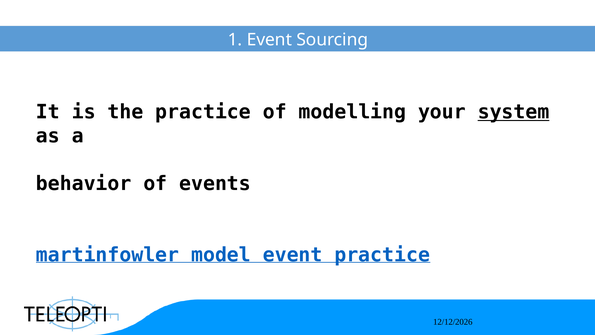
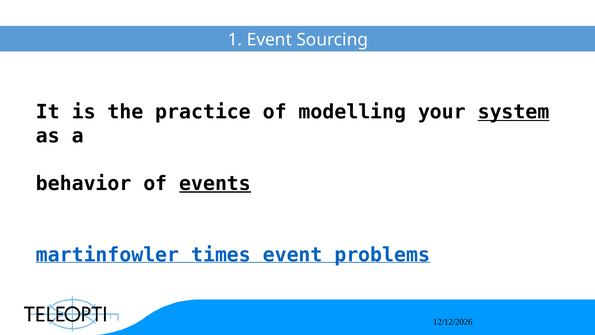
events underline: none -> present
model: model -> times
event practice: practice -> problems
